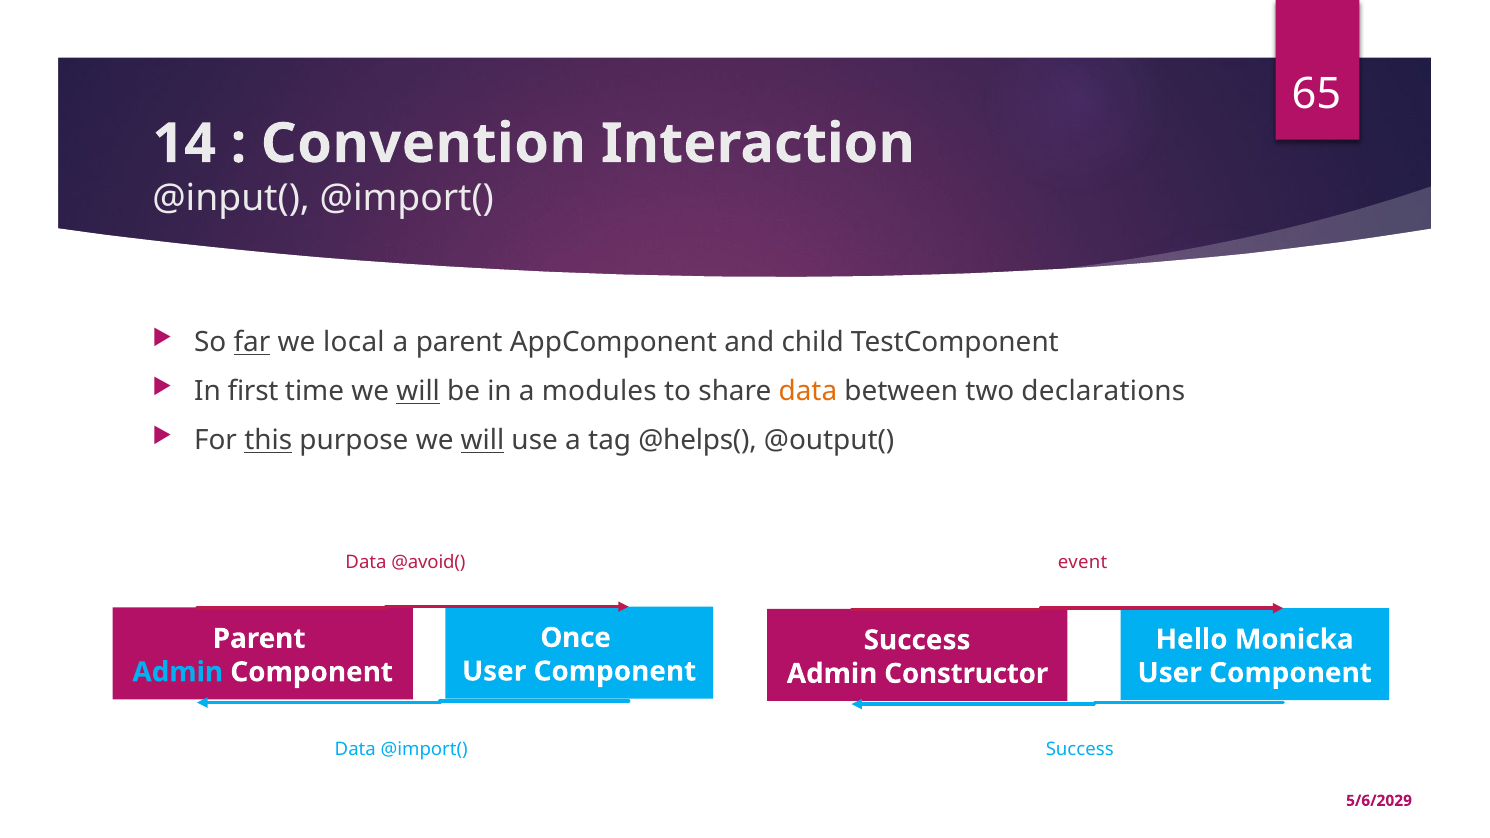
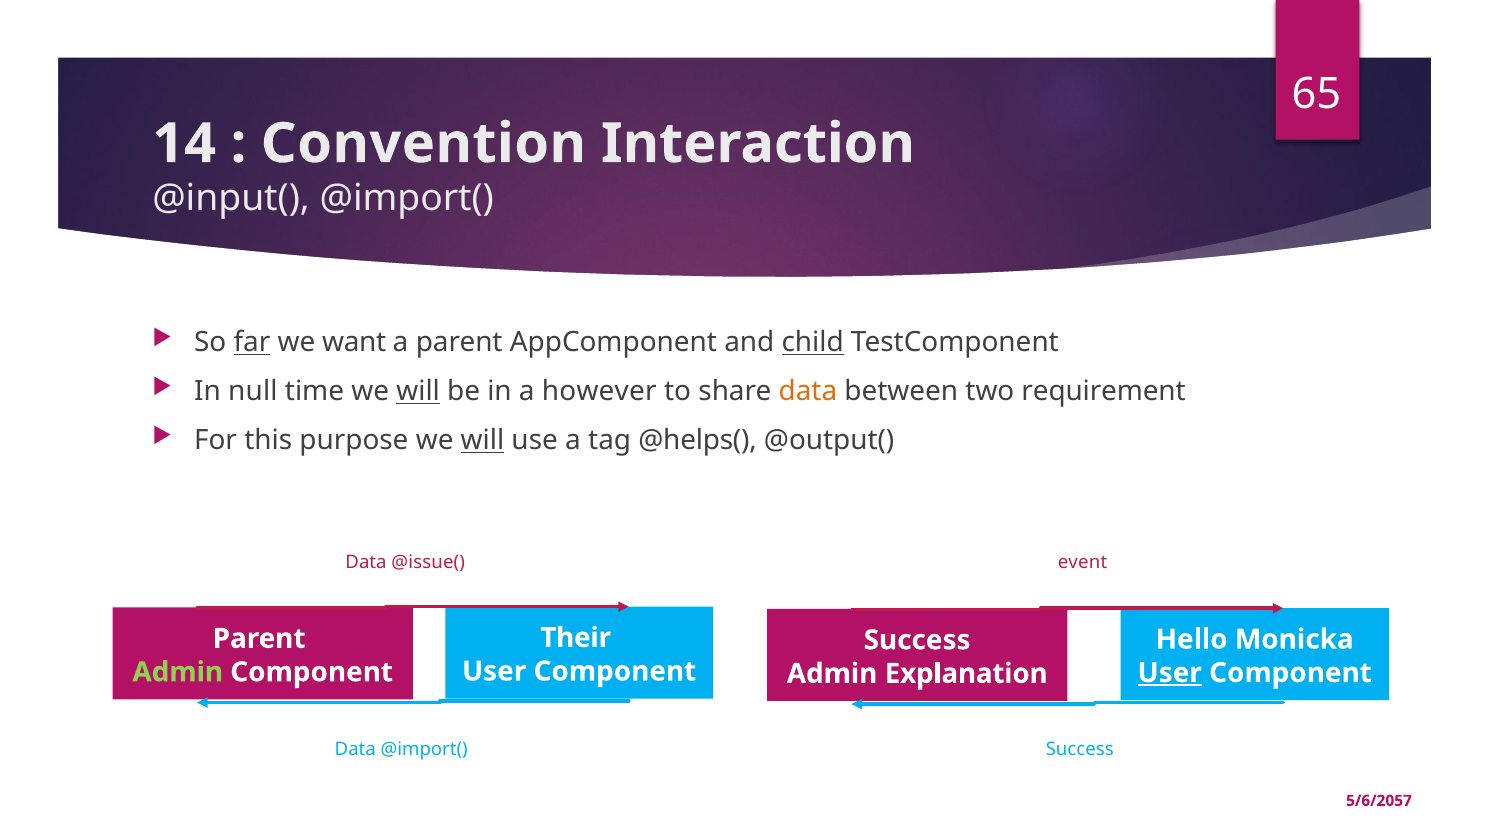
local: local -> want
child underline: none -> present
first: first -> null
modules: modules -> however
declarations: declarations -> requirement
this underline: present -> none
@avoid(: @avoid( -> @issue(
Once: Once -> Their
Admin at (178, 672) colour: light blue -> light green
User at (1170, 673) underline: none -> present
Constructor: Constructor -> Explanation
5/6/2029: 5/6/2029 -> 5/6/2057
